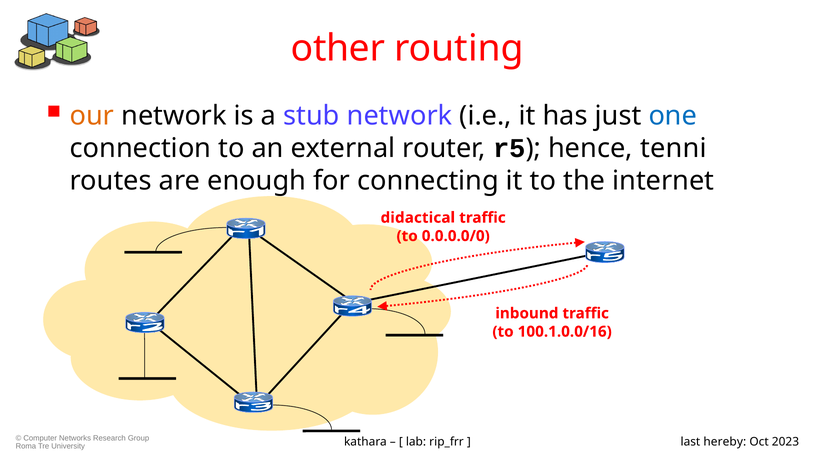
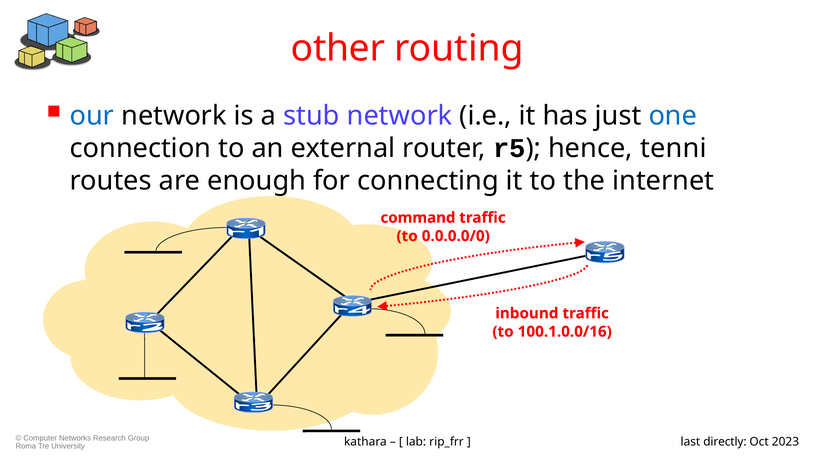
our colour: orange -> blue
didactical: didactical -> command
hereby: hereby -> directly
